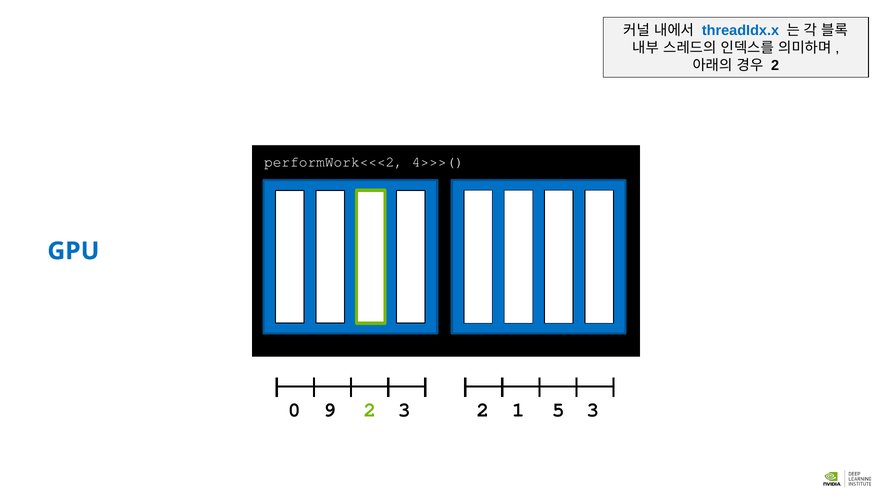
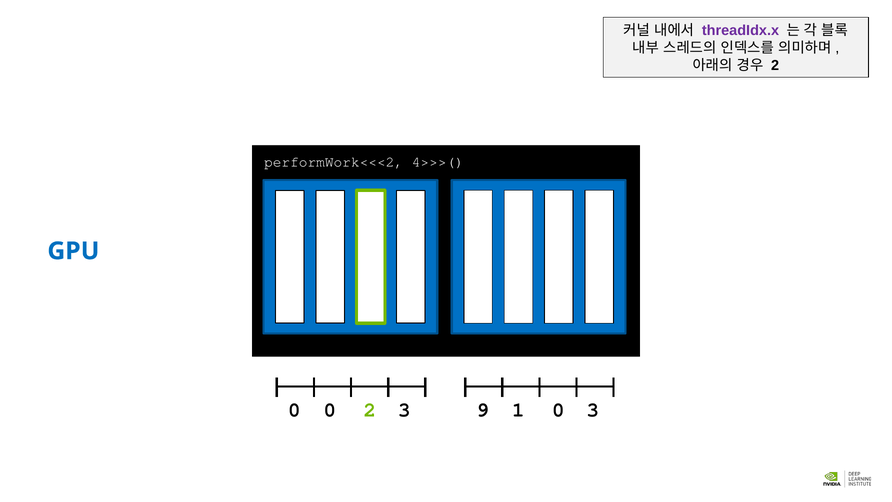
threadIdx.x colour: blue -> purple
0 9: 9 -> 0
3 2: 2 -> 9
1 5: 5 -> 0
